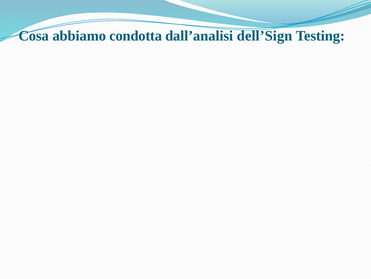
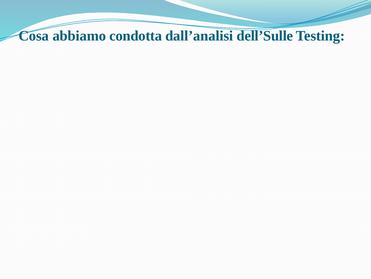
dell’Sign: dell’Sign -> dell’Sulle
